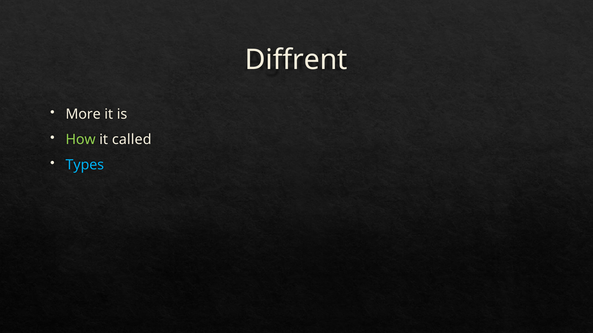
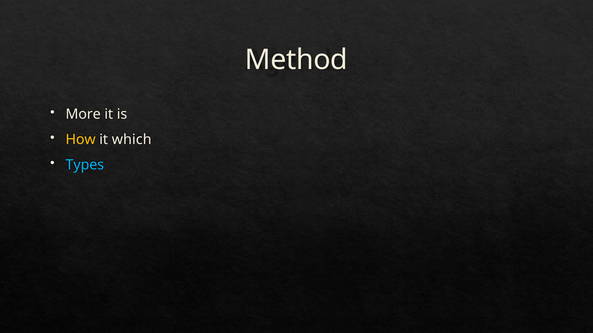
Diffrent: Diffrent -> Method
How colour: light green -> yellow
called: called -> which
